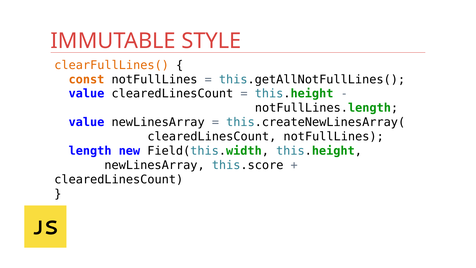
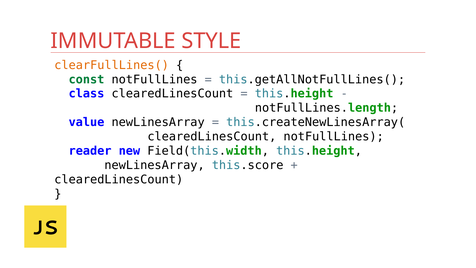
const colour: orange -> green
value at (86, 94): value -> class
length: length -> reader
